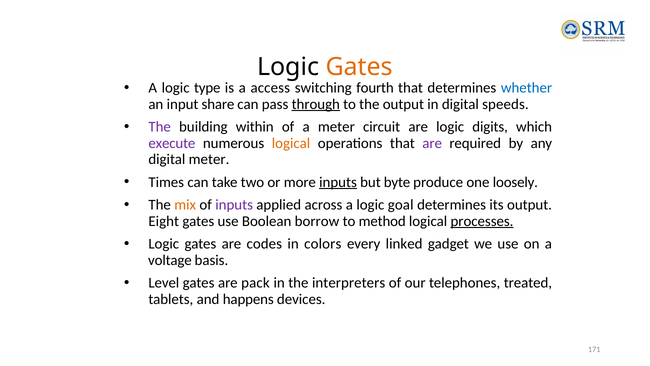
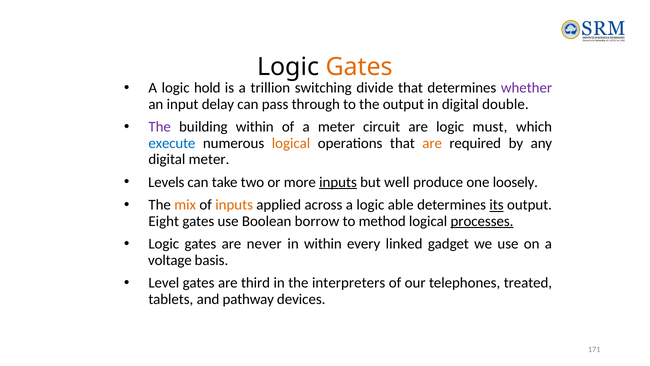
type: type -> hold
access: access -> trillion
fourth: fourth -> divide
whether colour: blue -> purple
share: share -> delay
through underline: present -> none
speeds: speeds -> double
digits: digits -> must
execute colour: purple -> blue
are at (432, 143) colour: purple -> orange
Times: Times -> Levels
byte: byte -> well
inputs at (234, 205) colour: purple -> orange
goal: goal -> able
its underline: none -> present
codes: codes -> never
in colors: colors -> within
pack: pack -> third
happens: happens -> pathway
